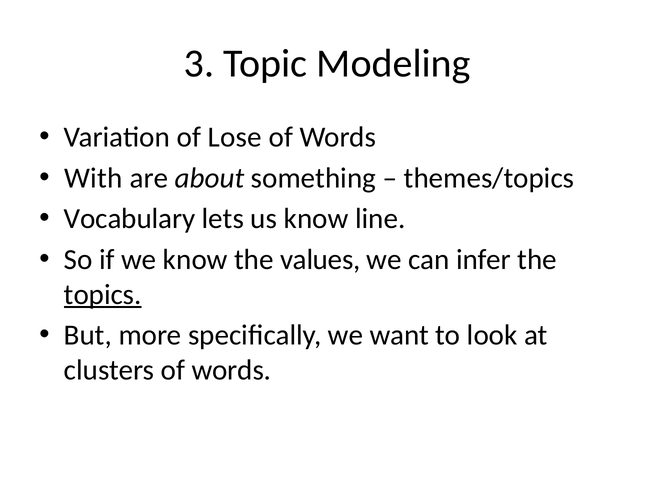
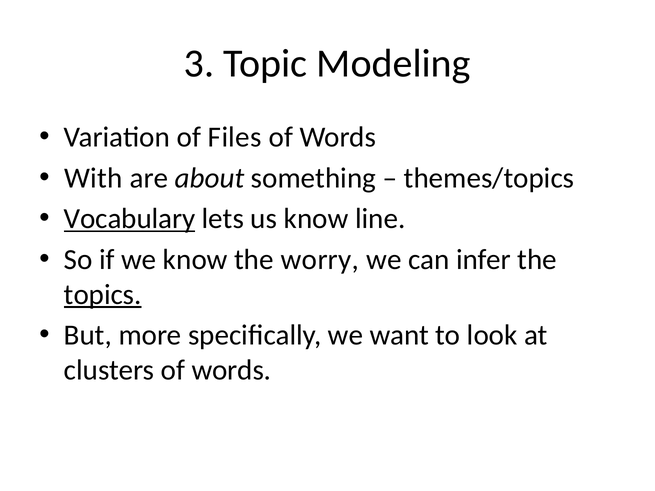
Lose: Lose -> Files
Vocabulary underline: none -> present
values: values -> worry
